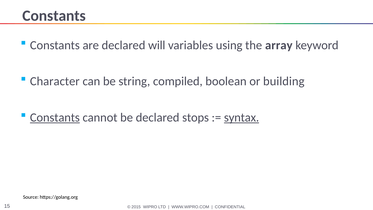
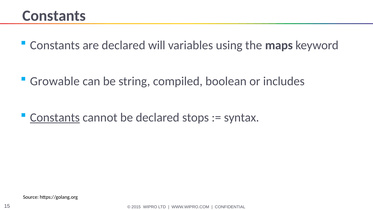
array: array -> maps
Character: Character -> Growable
building: building -> includes
syntax underline: present -> none
